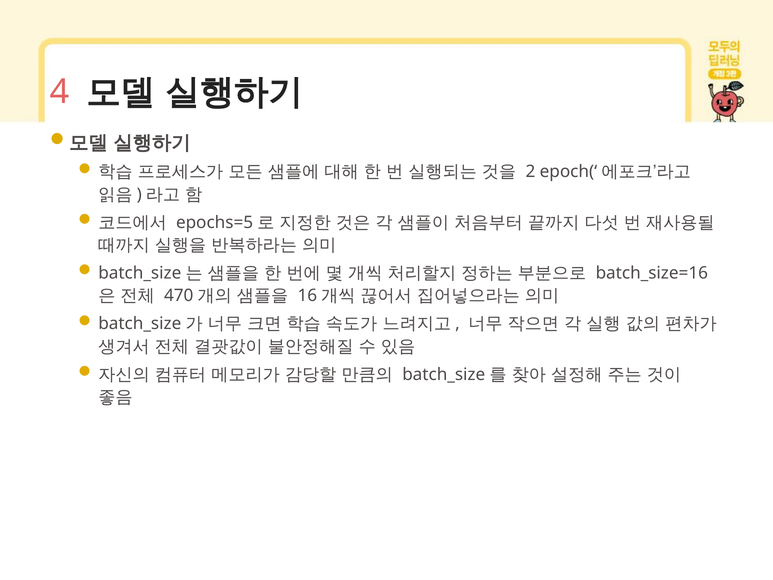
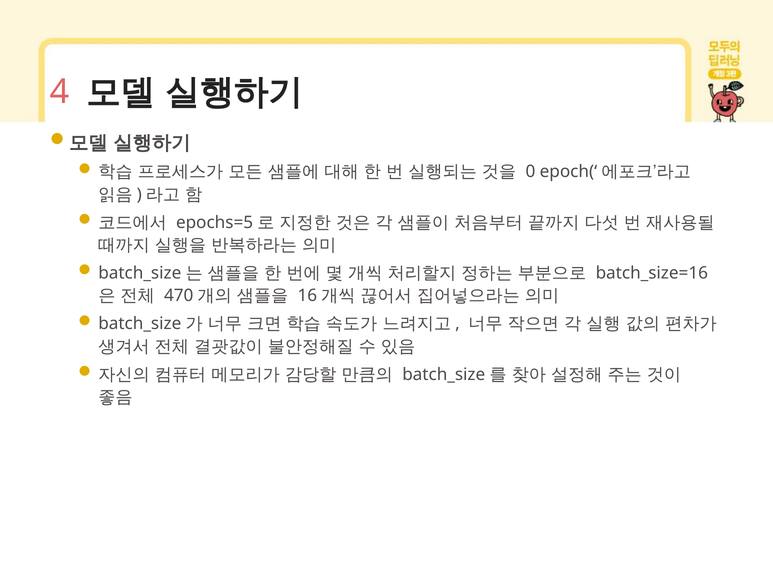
2: 2 -> 0
